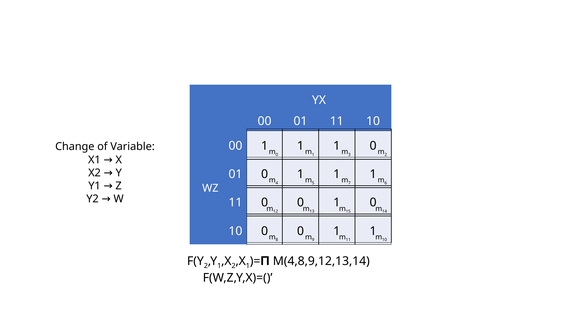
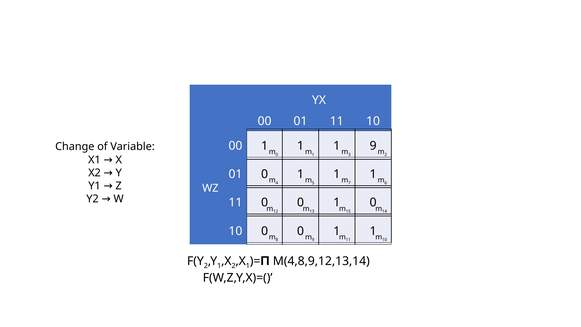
1 1 0: 0 -> 9
